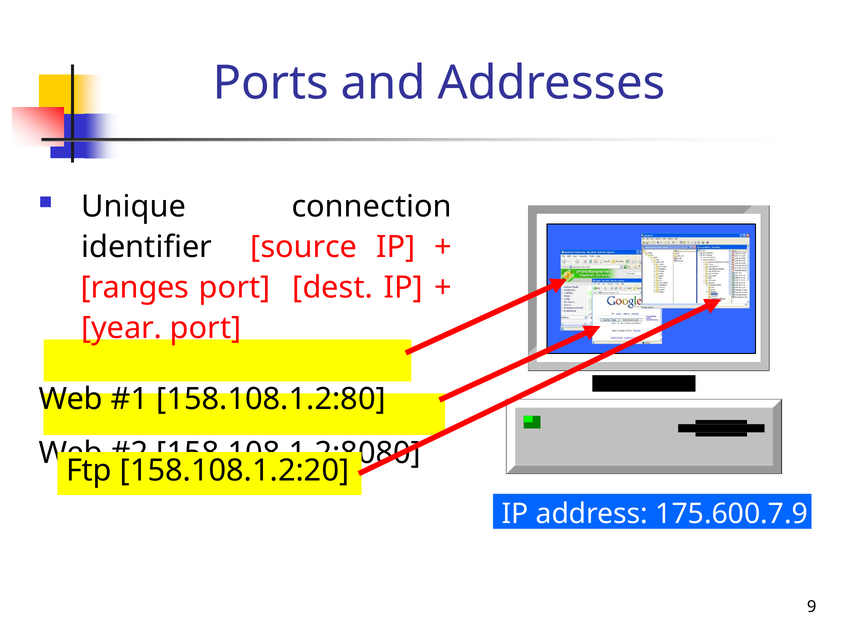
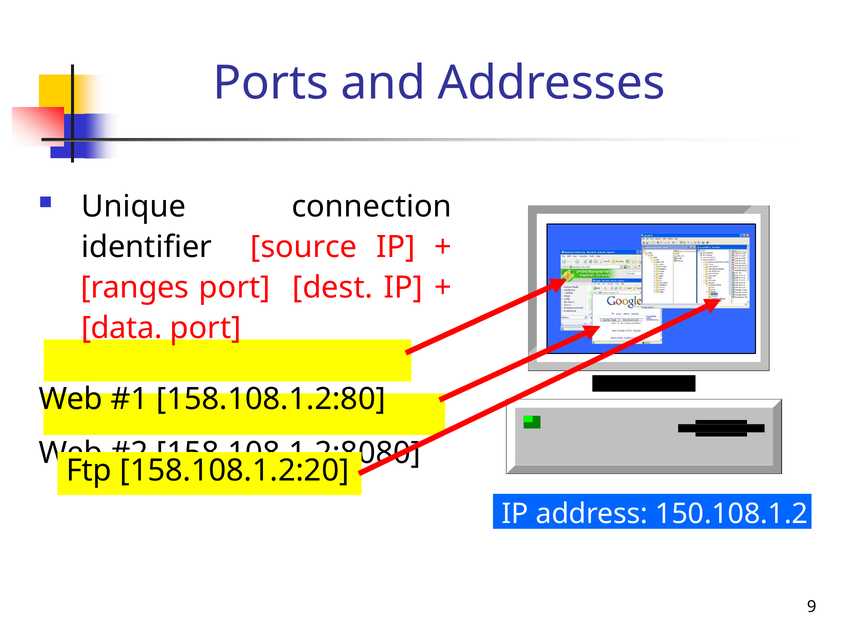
year: year -> data
175.600.7.9: 175.600.7.9 -> 150.108.1.2
